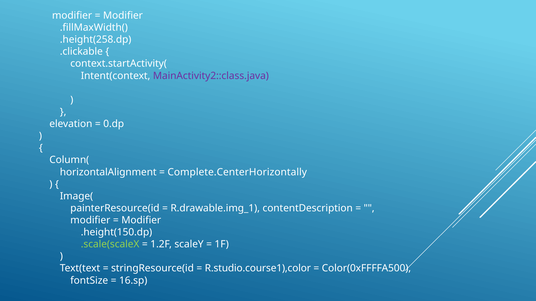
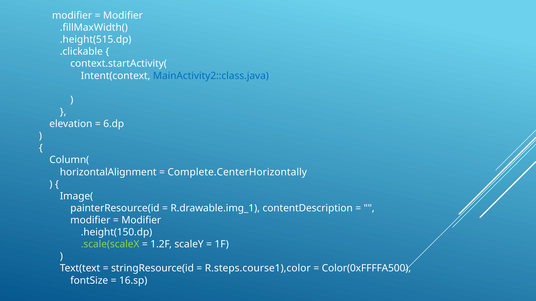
.height(258.dp: .height(258.dp -> .height(515.dp
MainActivity2::class.java colour: purple -> blue
0.dp: 0.dp -> 6.dp
R.studio.course1),color: R.studio.course1),color -> R.steps.course1),color
